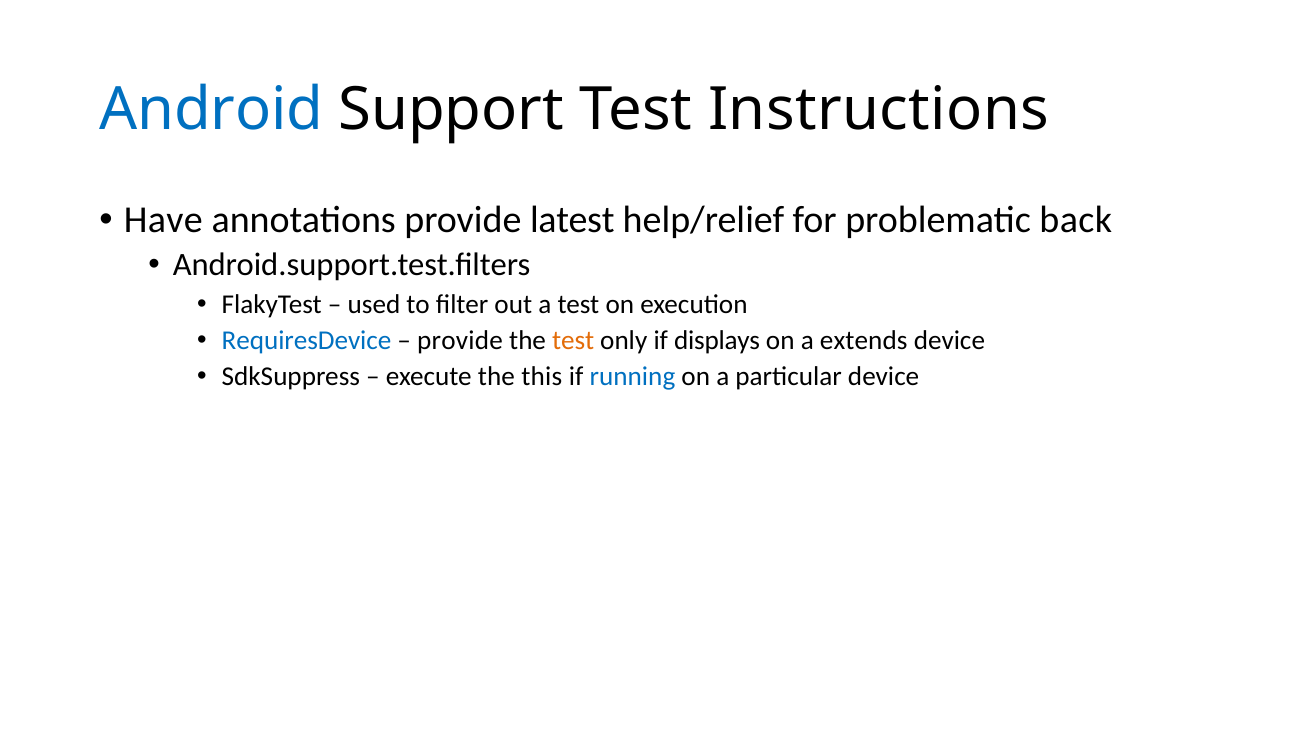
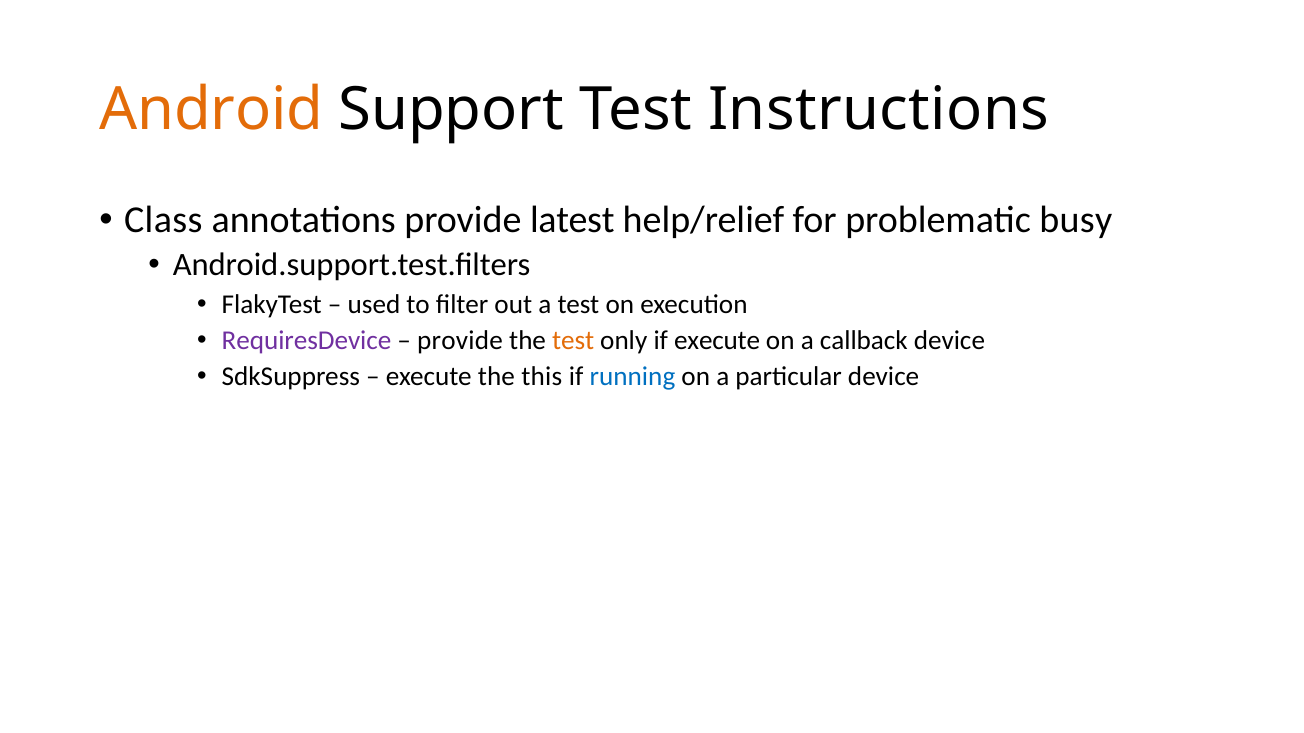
Android colour: blue -> orange
Have: Have -> Class
back: back -> busy
RequiresDevice colour: blue -> purple
if displays: displays -> execute
extends: extends -> callback
